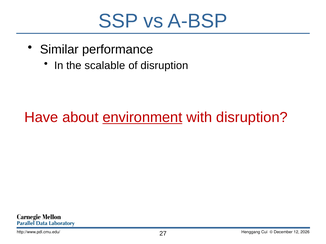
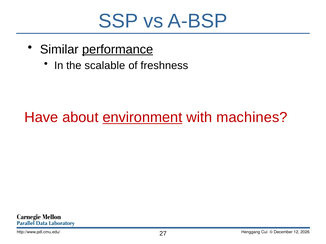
performance underline: none -> present
of disruption: disruption -> freshness
with disruption: disruption -> machines
